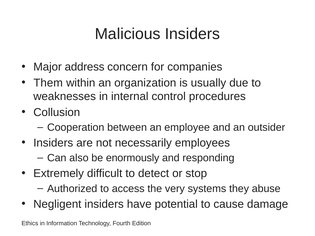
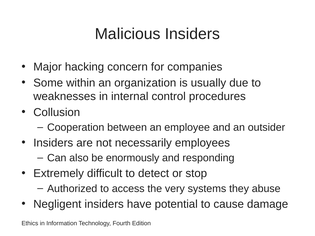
address: address -> hacking
Them: Them -> Some
